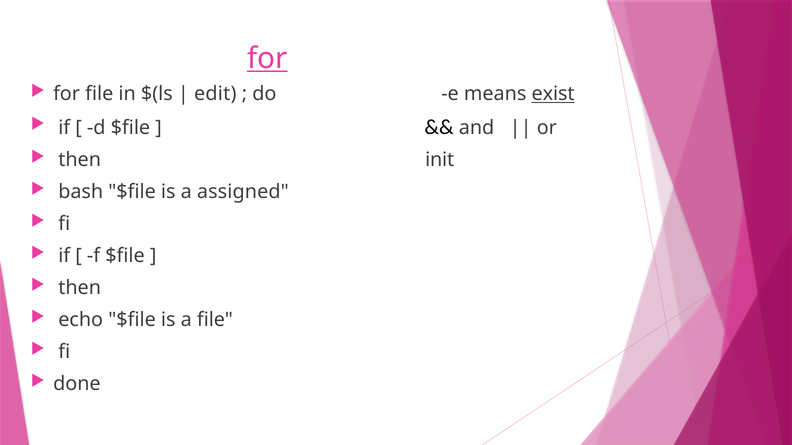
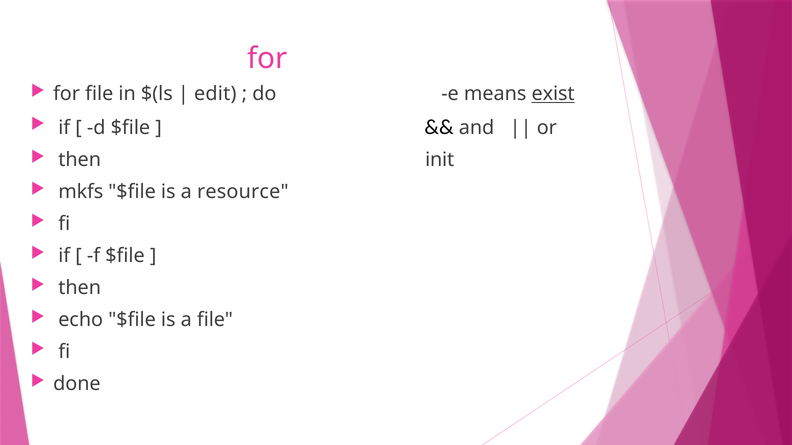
for at (267, 59) underline: present -> none
bash: bash -> mkfs
assigned: assigned -> resource
